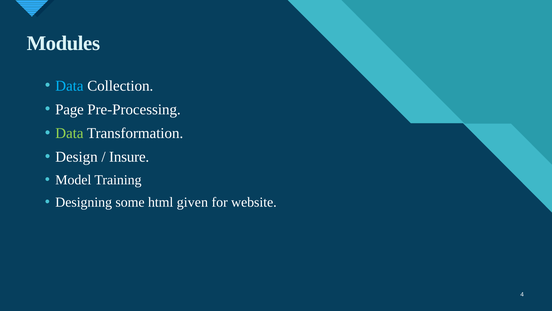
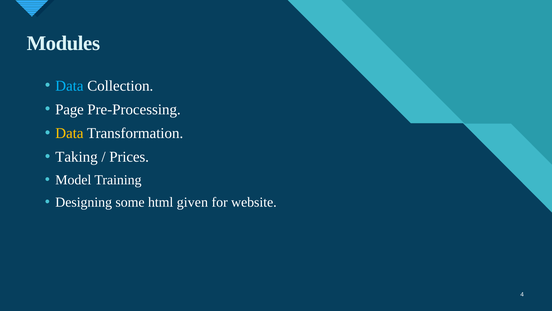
Data at (69, 133) colour: light green -> yellow
Design: Design -> Taking
Insure: Insure -> Prices
